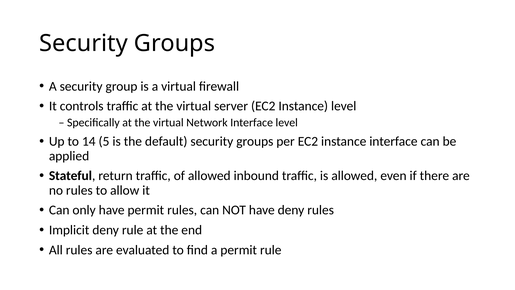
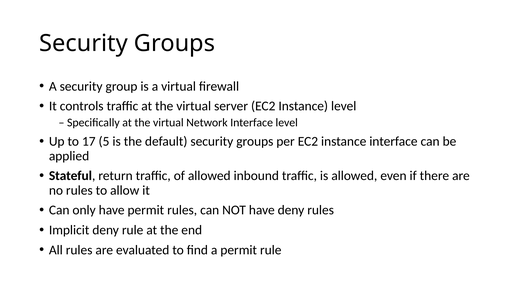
14: 14 -> 17
